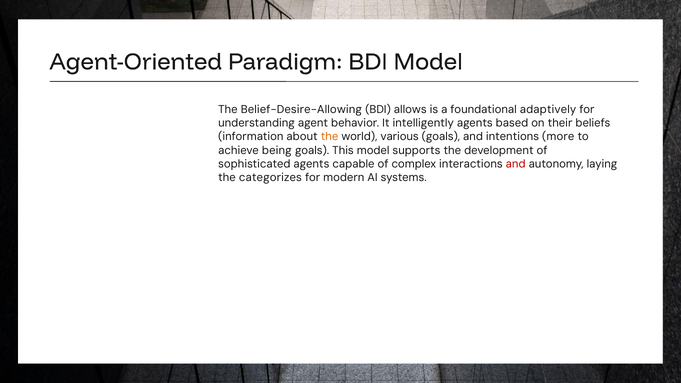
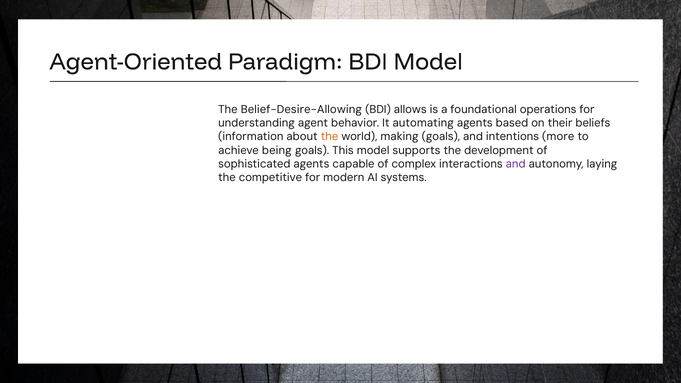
adaptively: adaptively -> operations
intelligently: intelligently -> automating
various: various -> making
and at (516, 164) colour: red -> purple
categorizes: categorizes -> competitive
